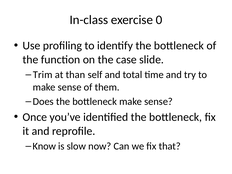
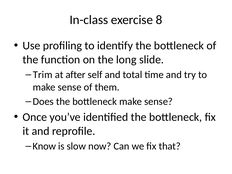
0: 0 -> 8
case: case -> long
than: than -> after
